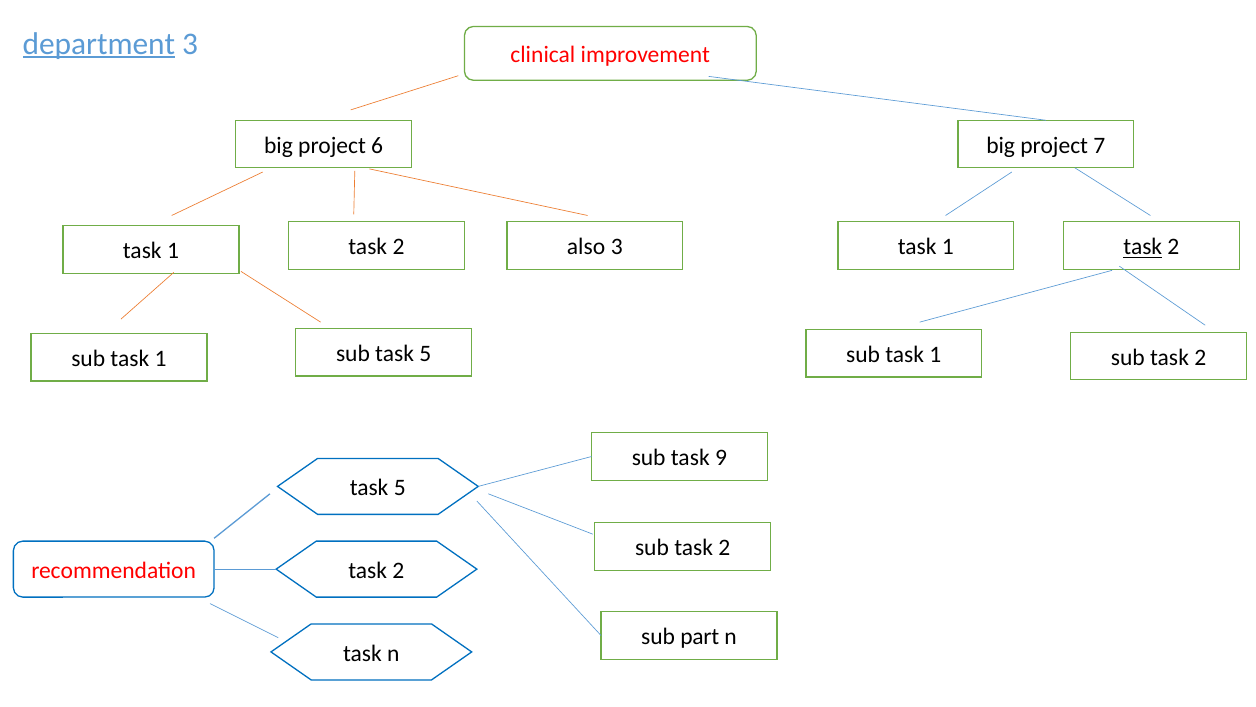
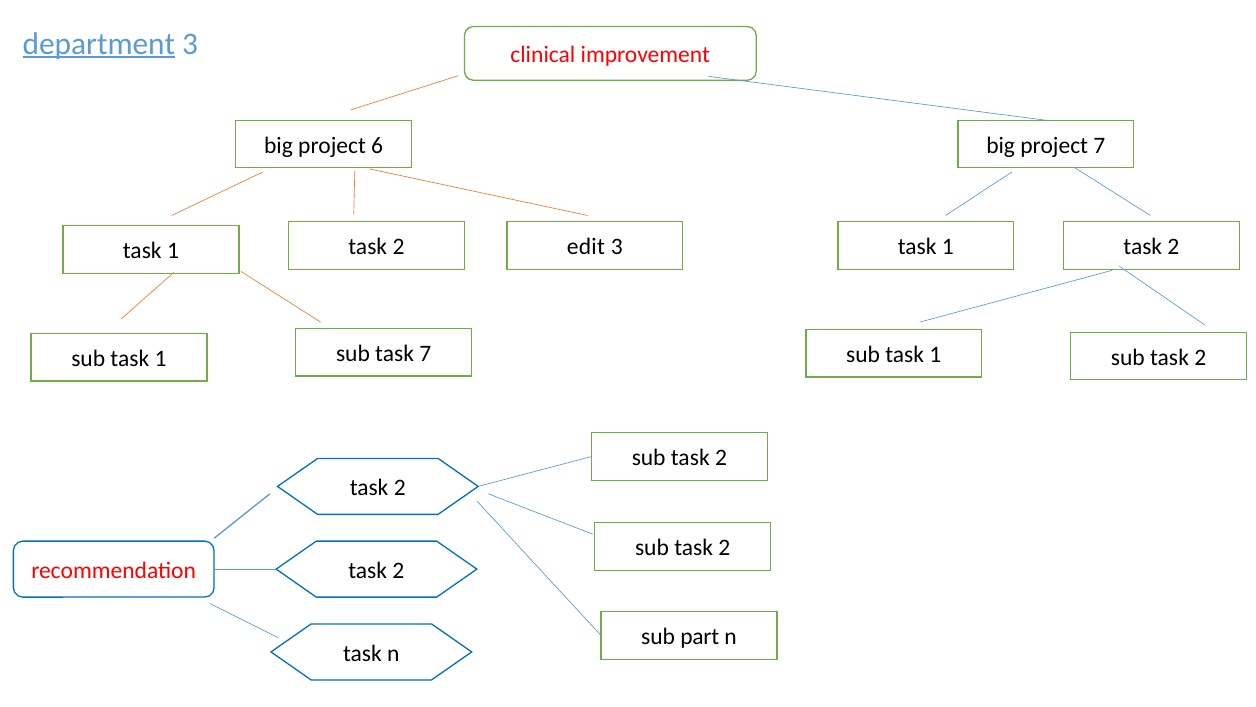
task at (1143, 247) underline: present -> none
also: also -> edit
sub task 5: 5 -> 7
9 at (721, 458): 9 -> 2
5 at (400, 488): 5 -> 2
